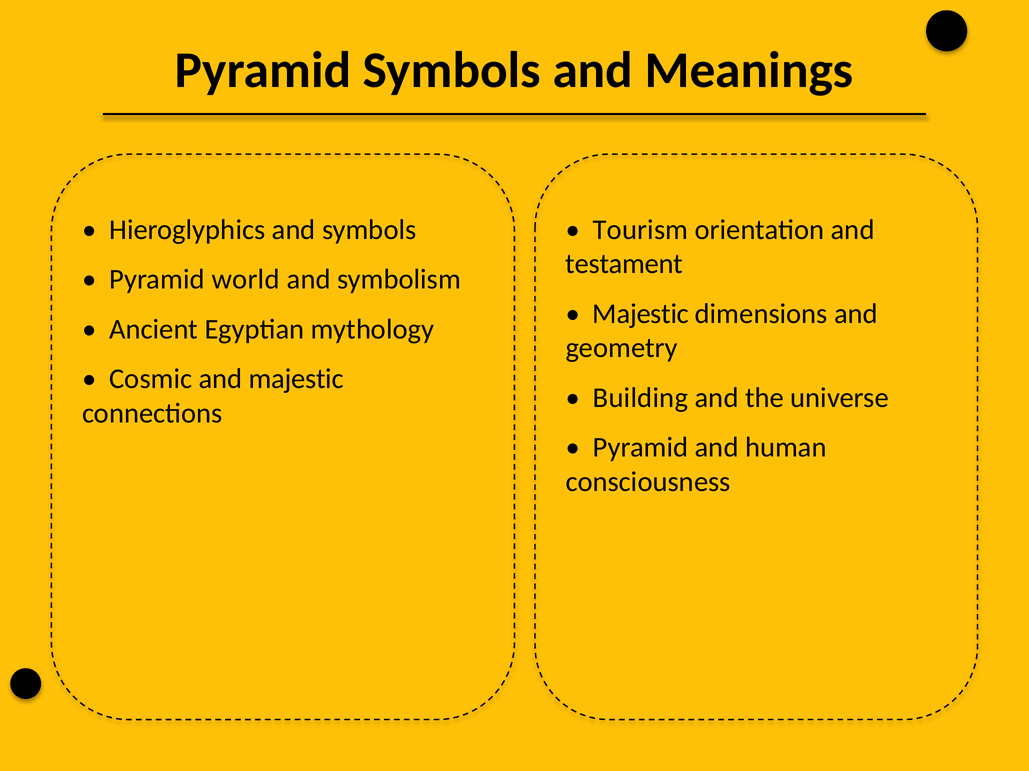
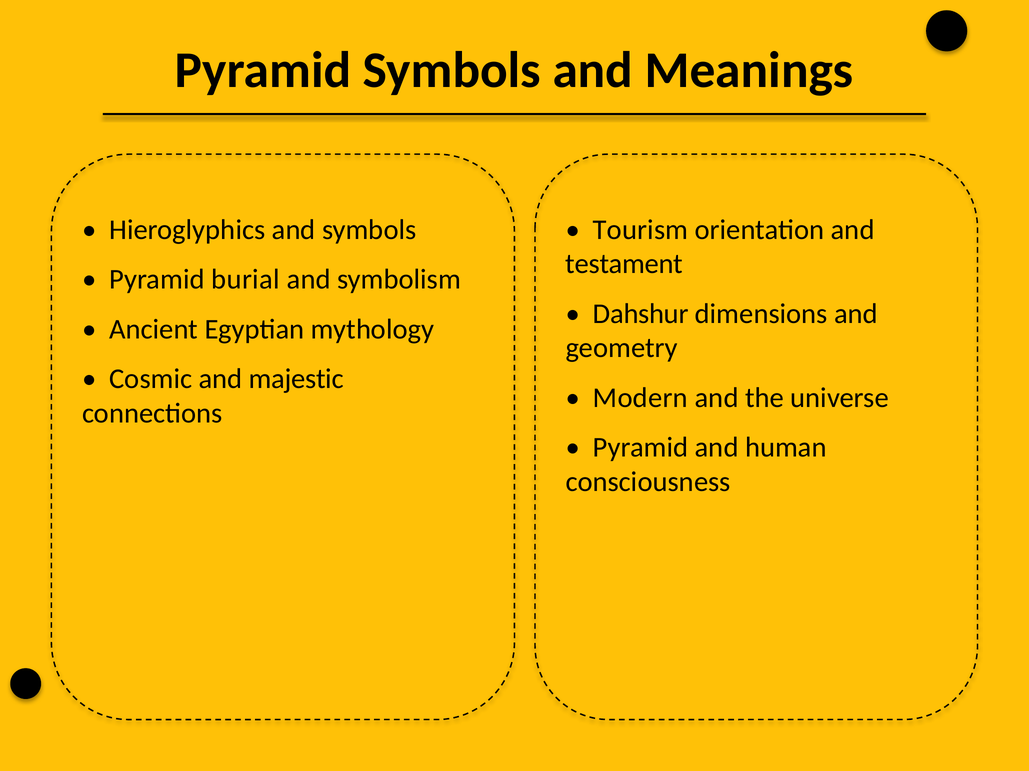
world: world -> burial
Majestic at (641, 314): Majestic -> Dahshur
Building: Building -> Modern
